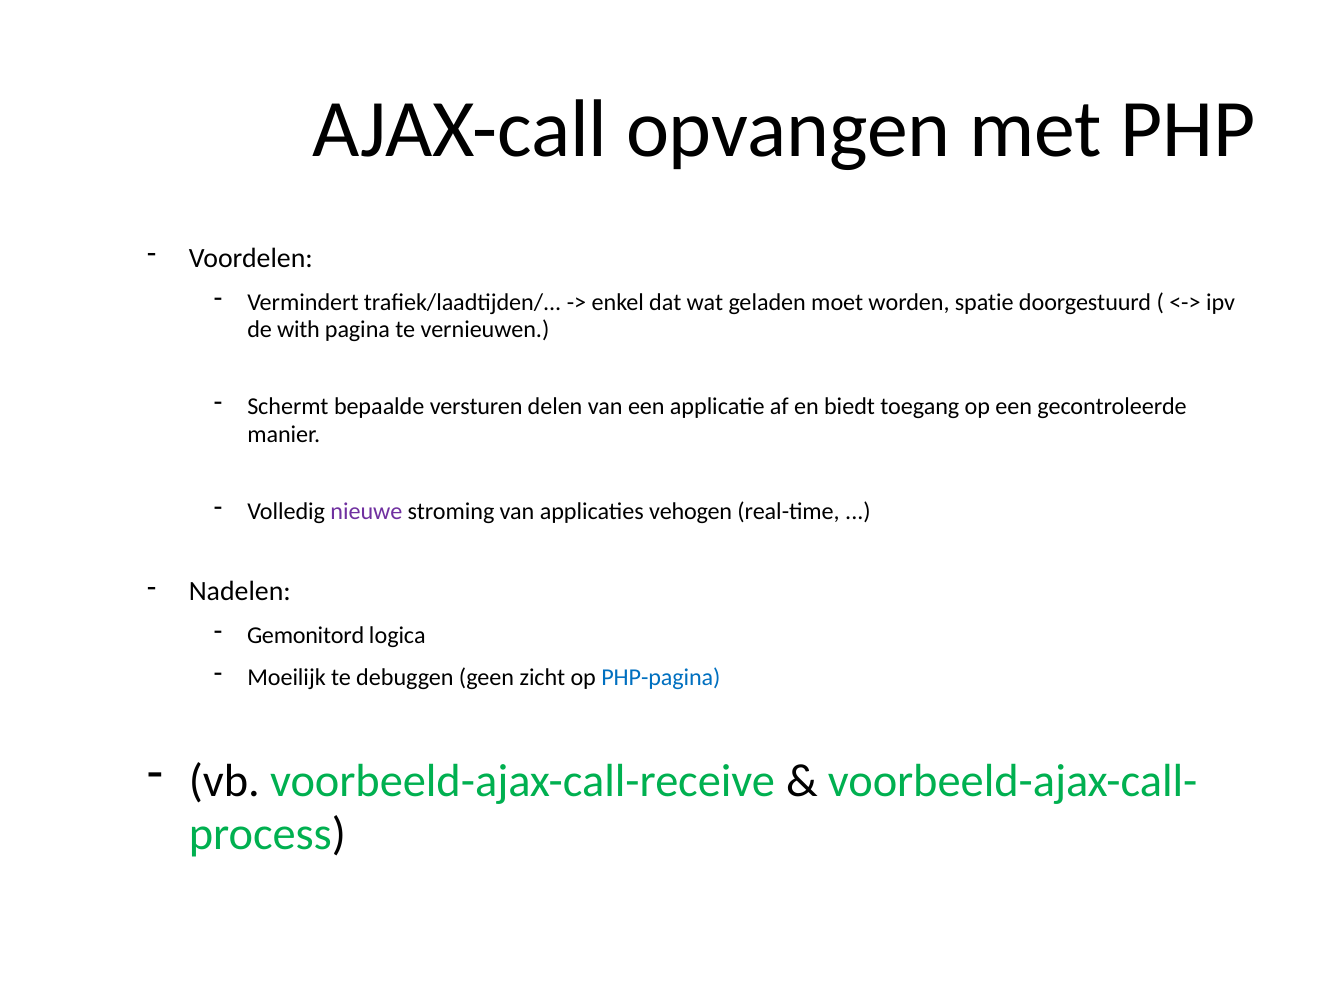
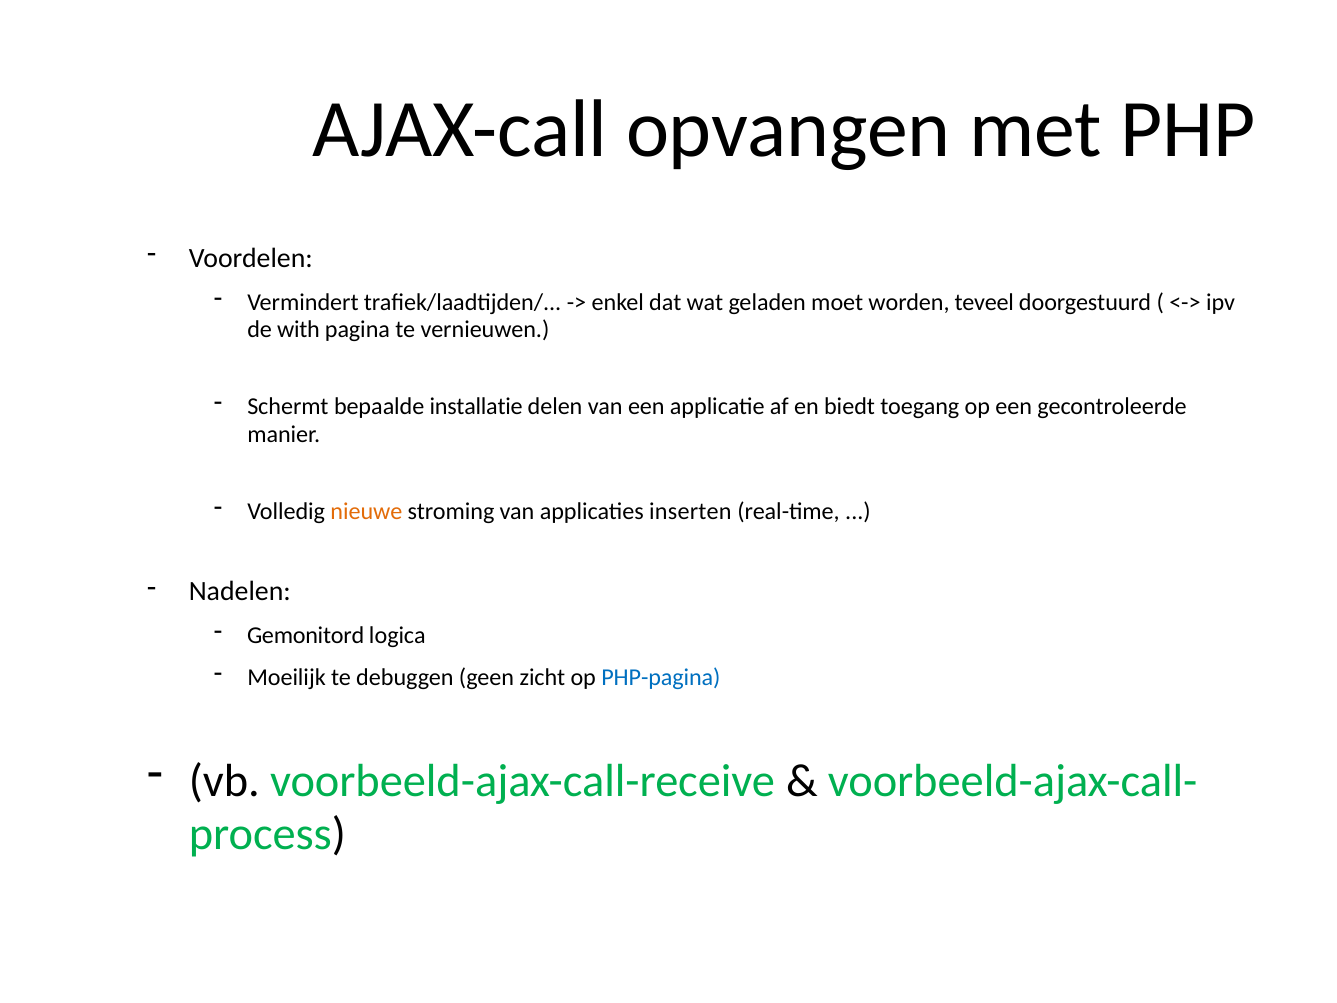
spatie: spatie -> teveel
versturen: versturen -> installatie
nieuwe colour: purple -> orange
vehogen: vehogen -> inserten
